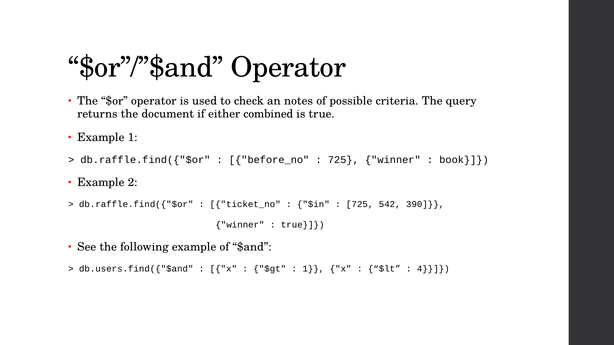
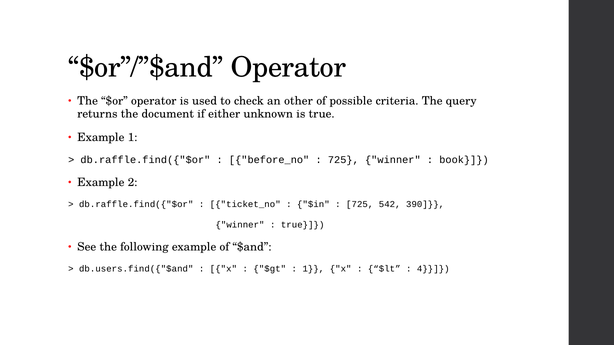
notes: notes -> other
combined: combined -> unknown
